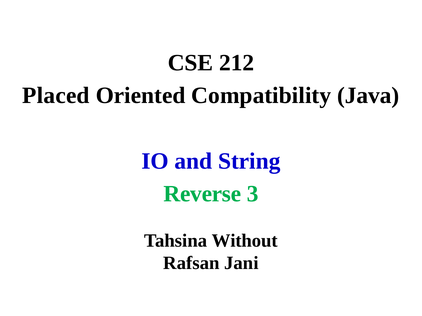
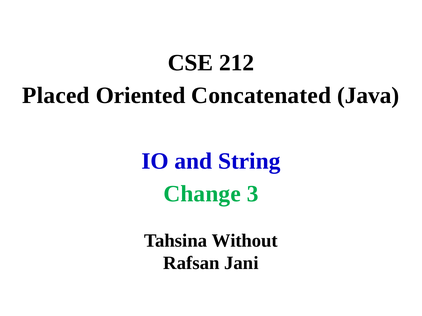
Compatibility: Compatibility -> Concatenated
Reverse: Reverse -> Change
